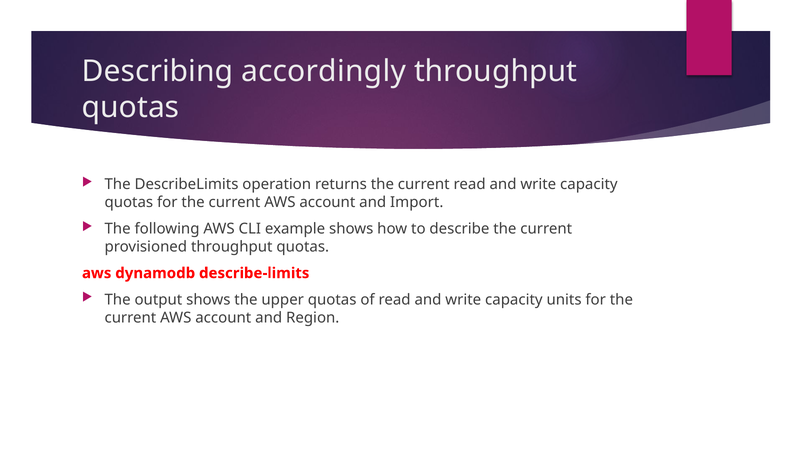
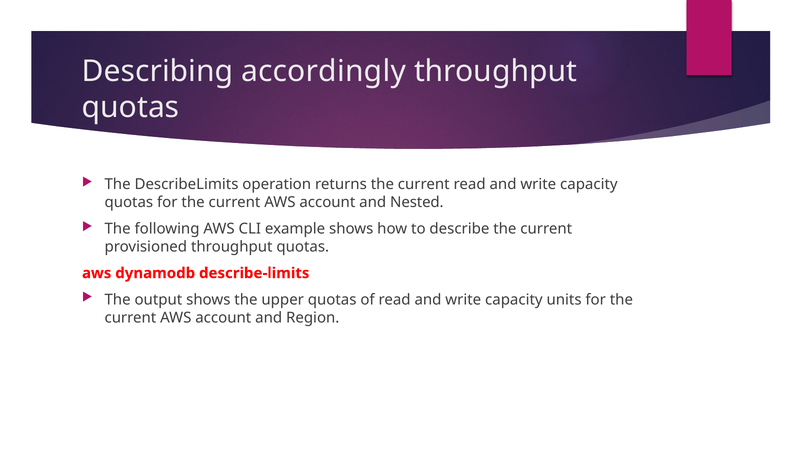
Import: Import -> Nested
